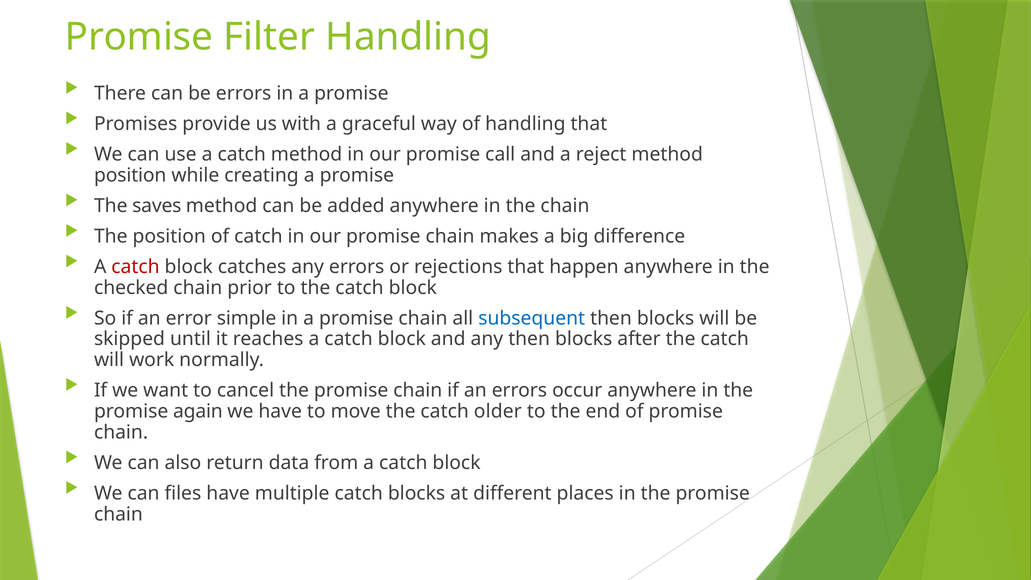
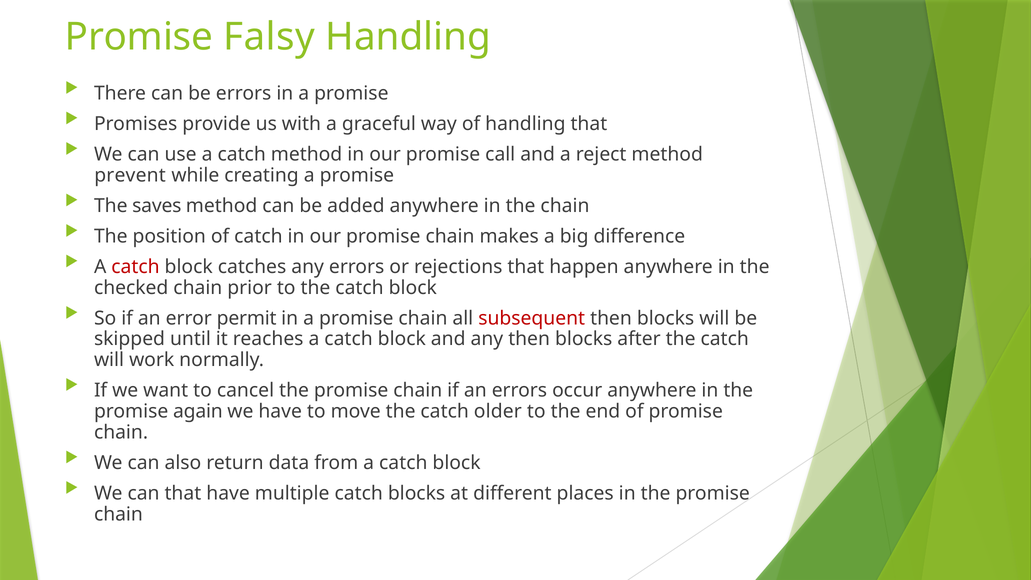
Filter: Filter -> Falsy
position at (130, 175): position -> prevent
simple: simple -> permit
subsequent colour: blue -> red
can files: files -> that
